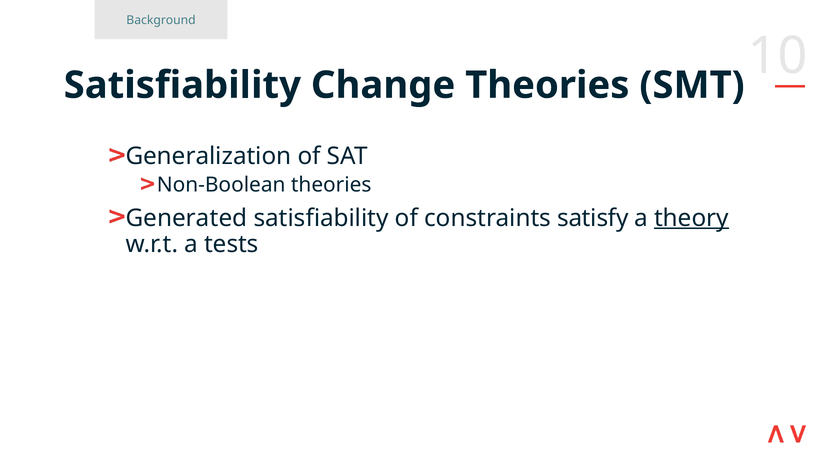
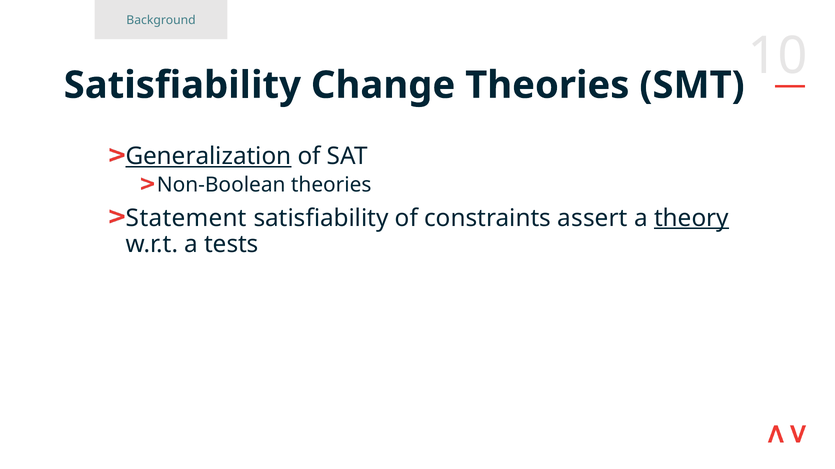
Generalization underline: none -> present
Generated: Generated -> Statement
satisfy: satisfy -> assert
